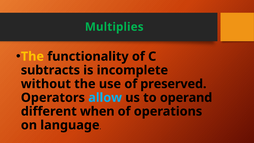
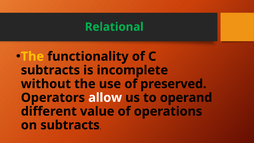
Multiplies: Multiplies -> Relational
allow colour: light blue -> white
when: when -> value
on language: language -> subtracts
